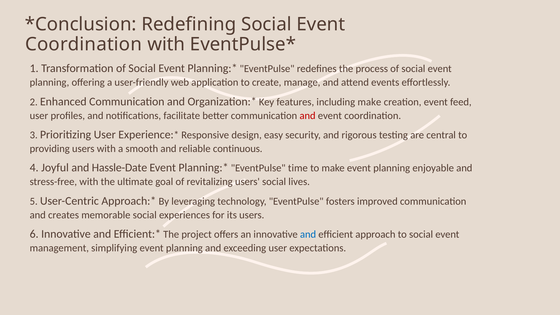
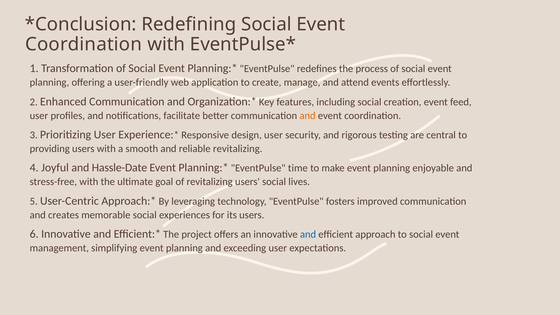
including make: make -> social
and at (308, 116) colour: red -> orange
design easy: easy -> user
reliable continuous: continuous -> revitalizing
